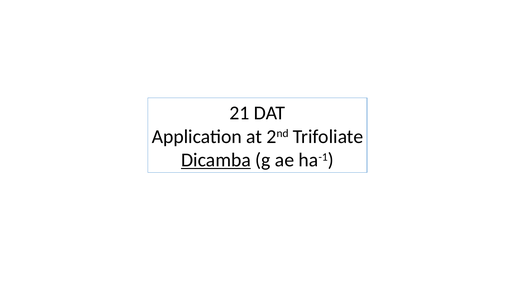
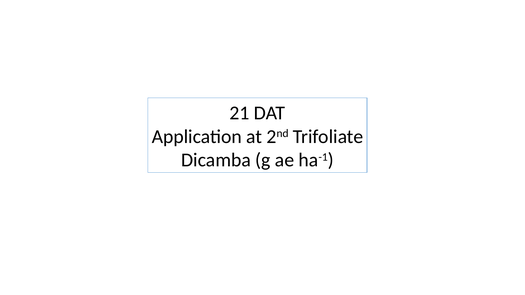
Dicamba underline: present -> none
